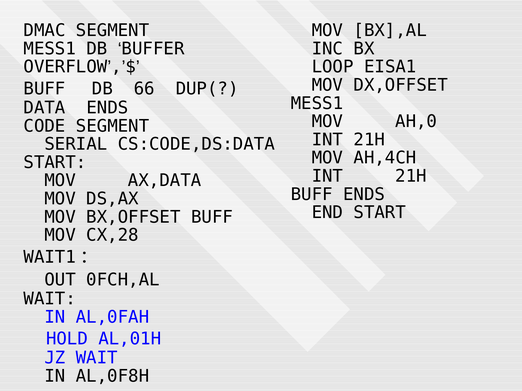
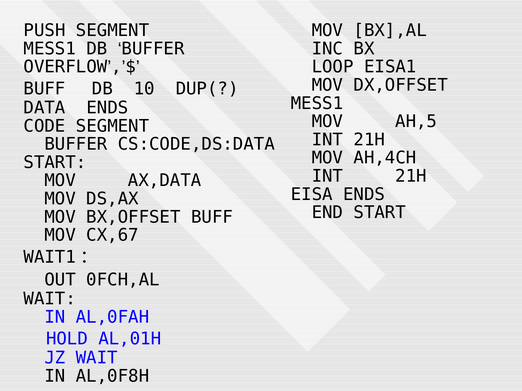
DMAC: DMAC -> PUSH
66: 66 -> 10
AH,0: AH,0 -> AH,5
SERIAL at (76, 144): SERIAL -> BUFFER
BUFF at (312, 195): BUFF -> EISA
CX,28: CX,28 -> CX,67
